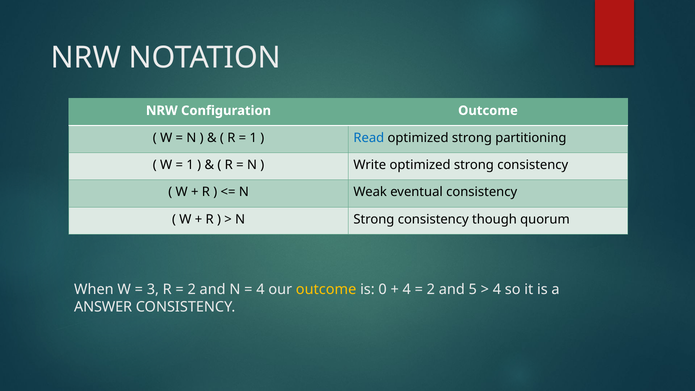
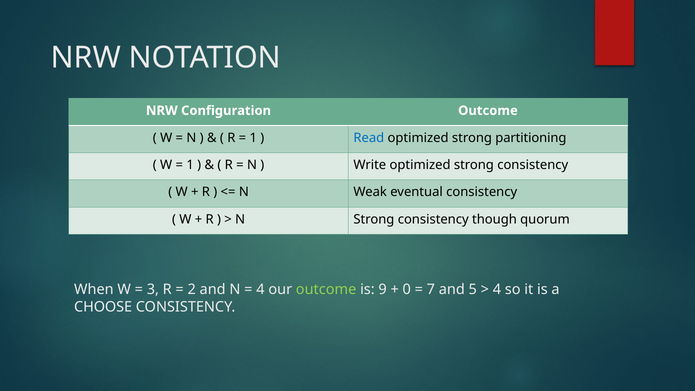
outcome at (326, 290) colour: yellow -> light green
0: 0 -> 9
4 at (407, 290): 4 -> 0
2 at (431, 290): 2 -> 7
ANSWER: ANSWER -> CHOOSE
